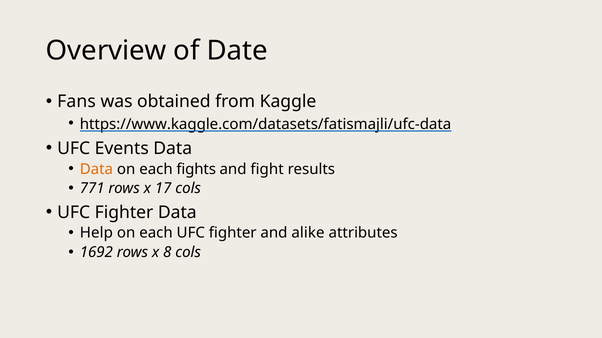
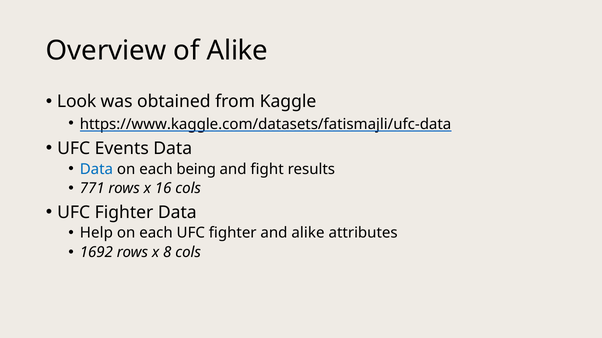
of Date: Date -> Alike
Fans: Fans -> Look
Data at (96, 169) colour: orange -> blue
fights: fights -> being
17: 17 -> 16
